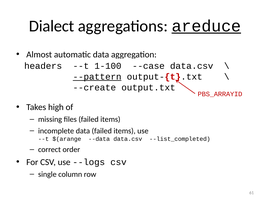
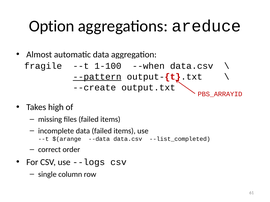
Dialect: Dialect -> Option
areduce underline: present -> none
headers: headers -> fragile
--case: --case -> --when
